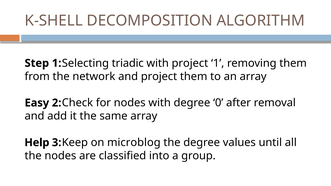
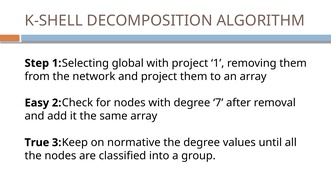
triadic: triadic -> global
0: 0 -> 7
Help: Help -> True
microblog: microblog -> normative
